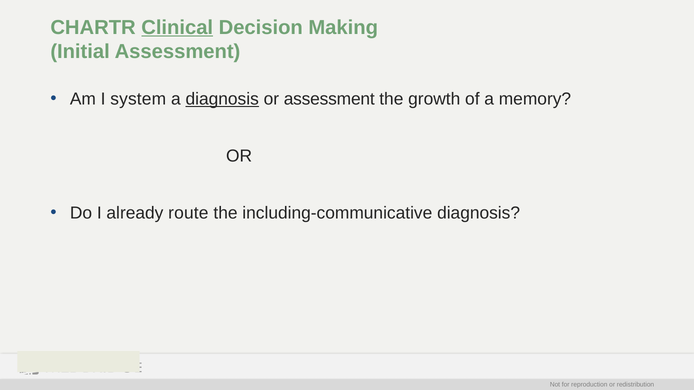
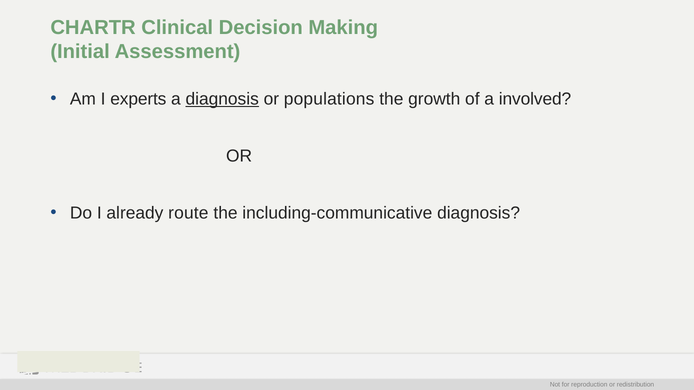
Clinical underline: present -> none
system: system -> experts
or assessment: assessment -> populations
memory: memory -> involved
